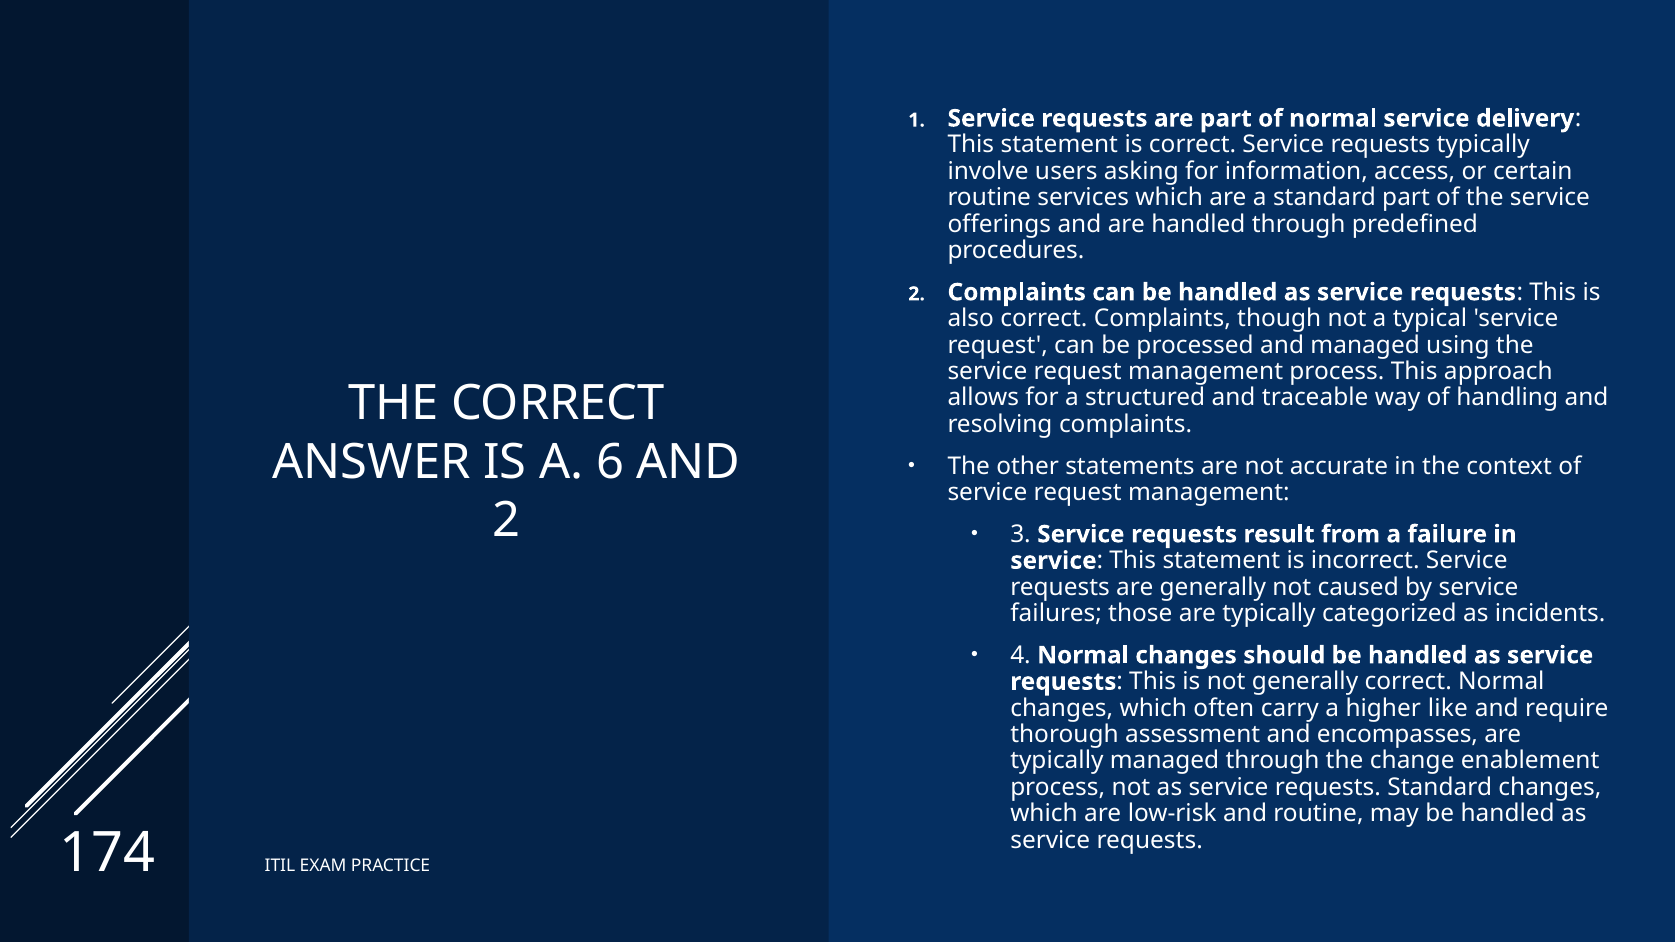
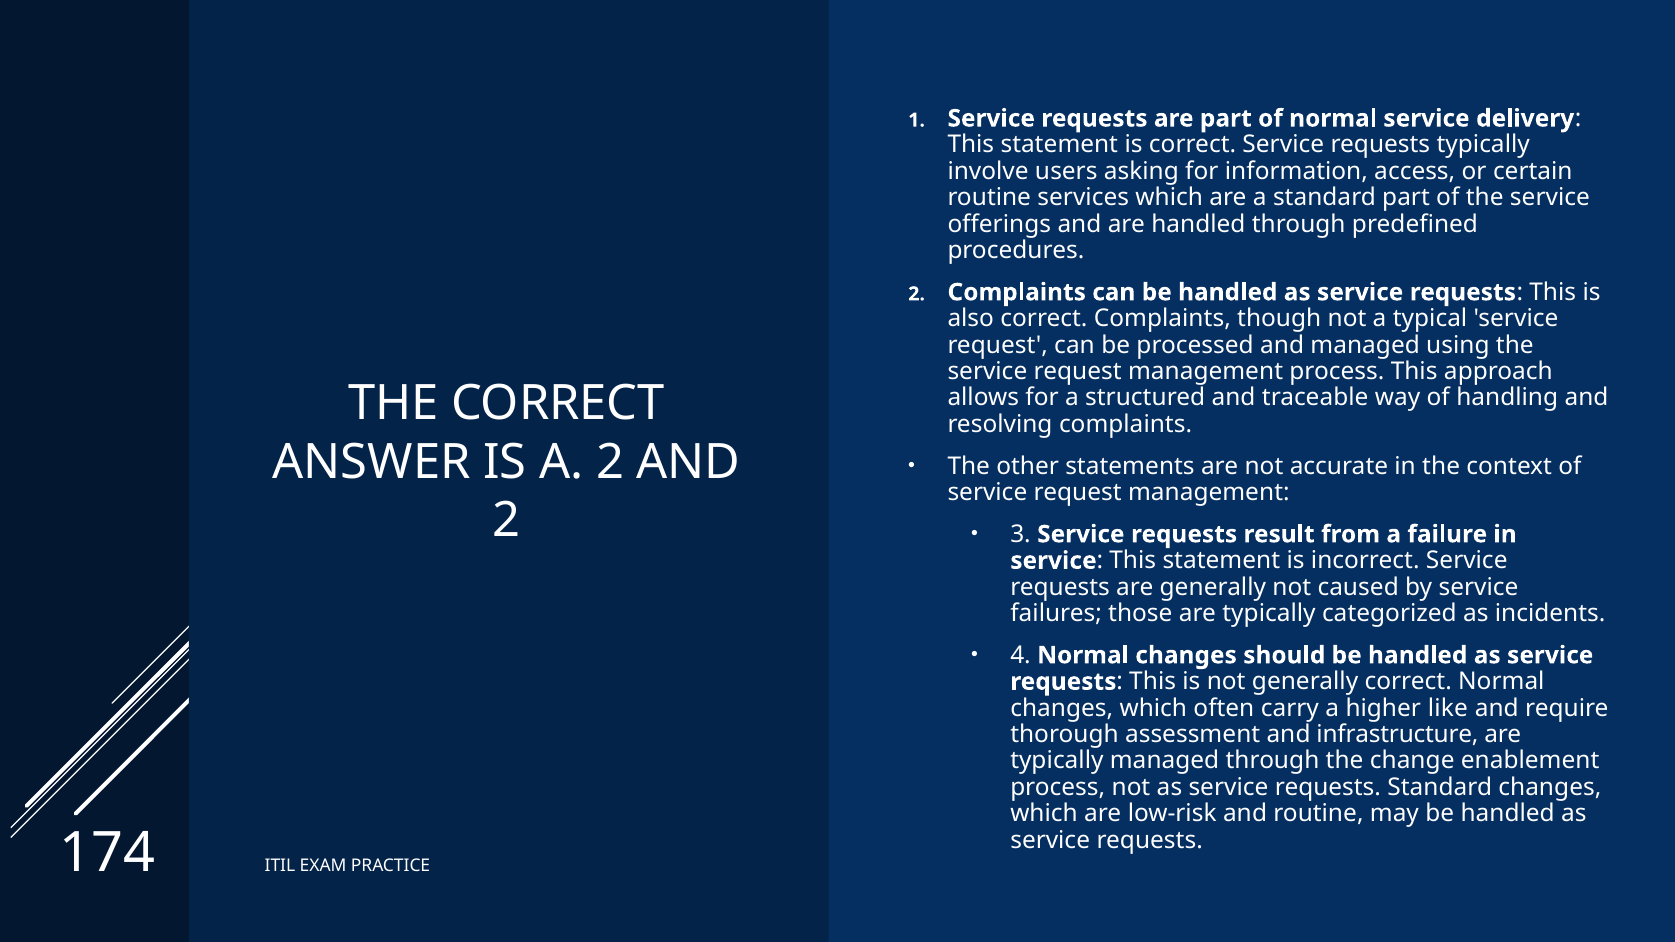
A 6: 6 -> 2
encompasses: encompasses -> infrastructure
